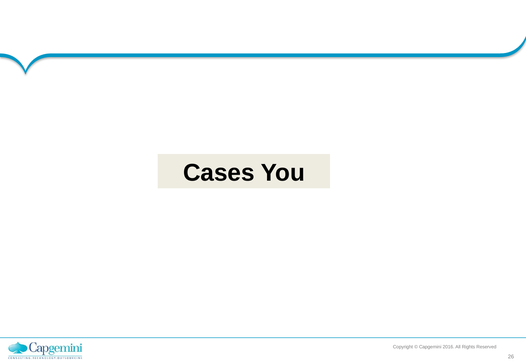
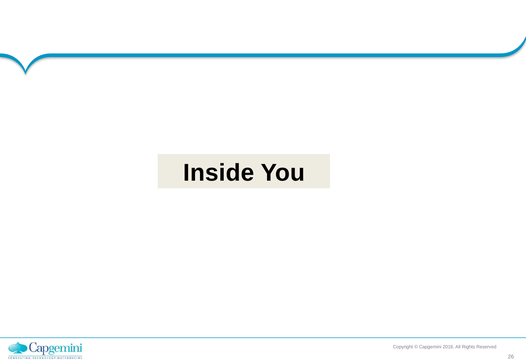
Cases: Cases -> Inside
